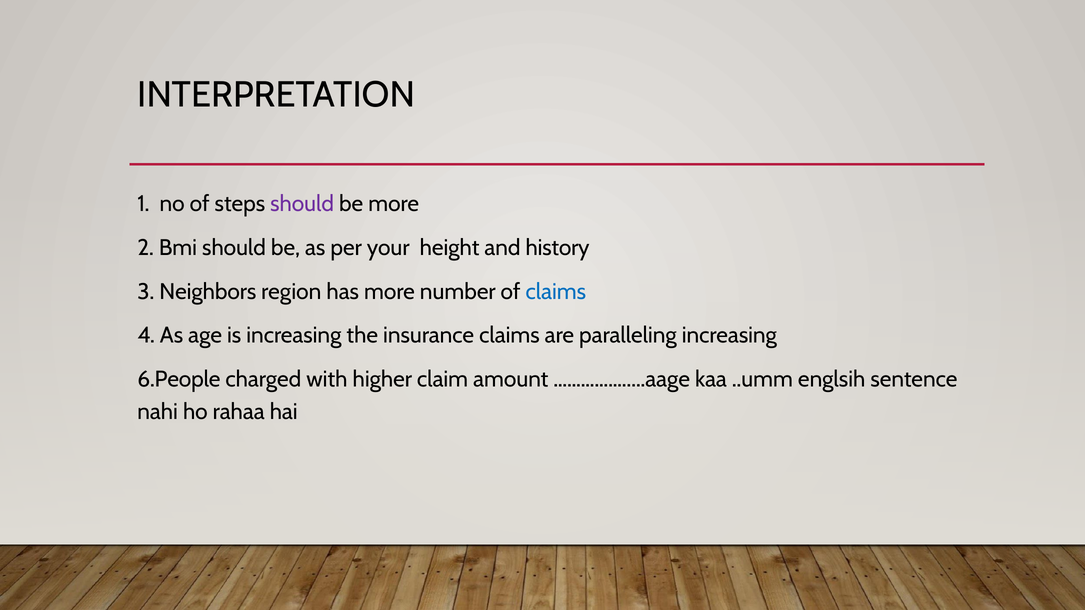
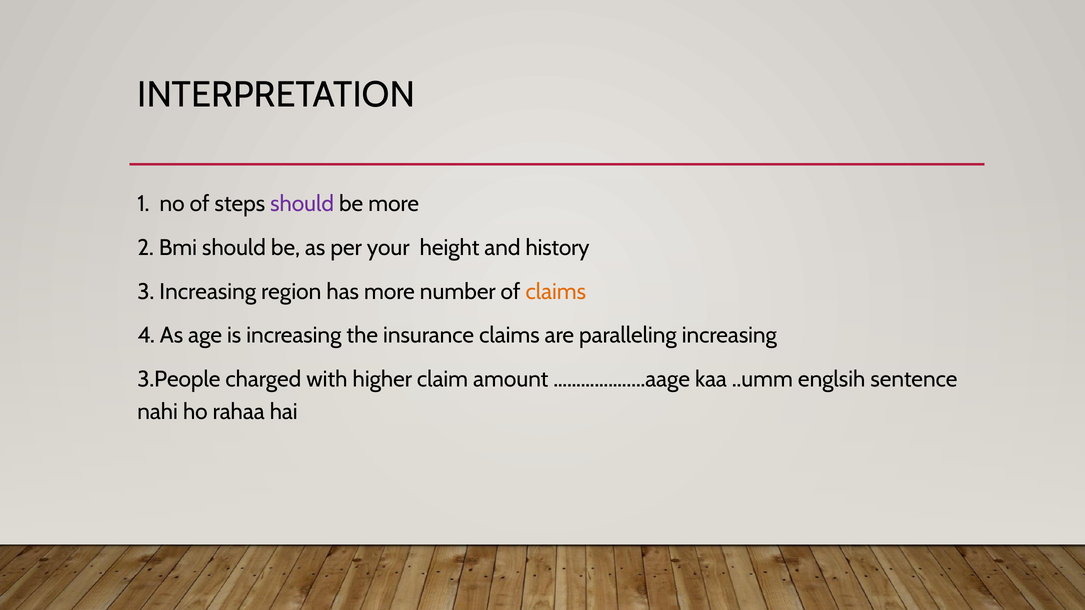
3 Neighbors: Neighbors -> Increasing
claims at (556, 292) colour: blue -> orange
6.People: 6.People -> 3.People
